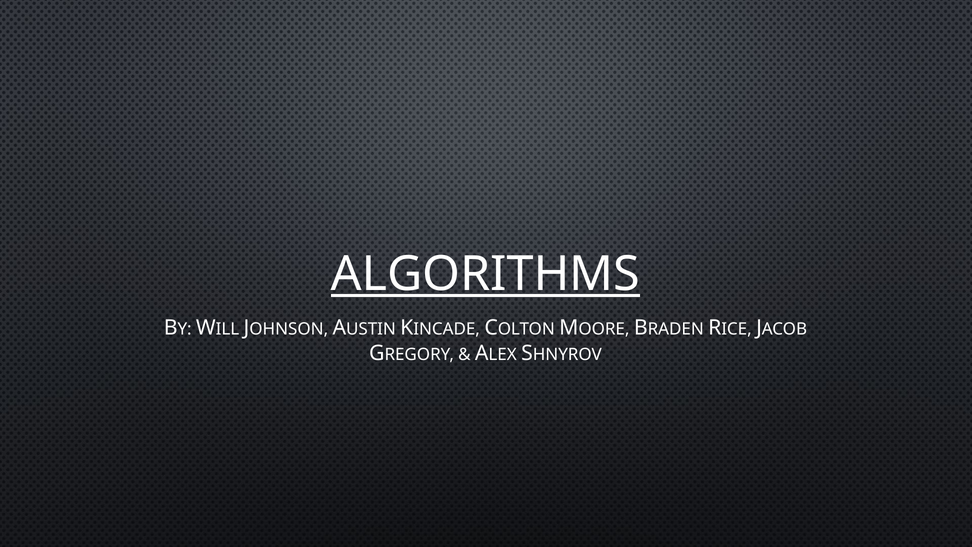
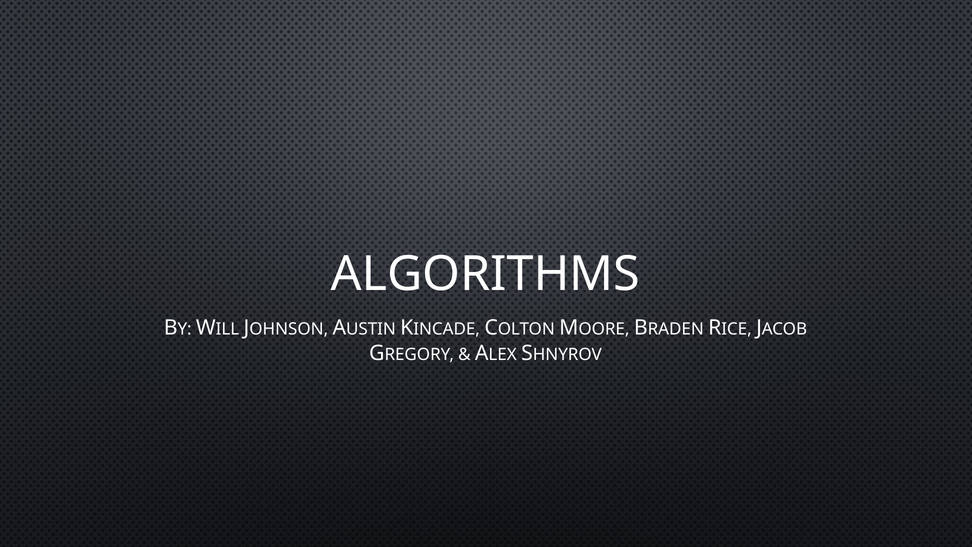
ALGORITHMS underline: present -> none
